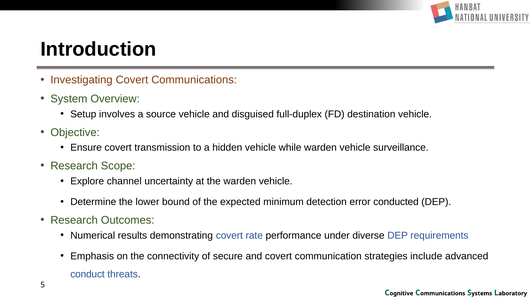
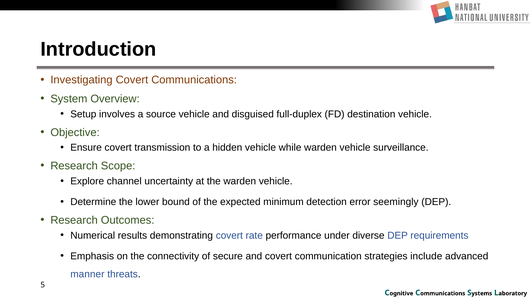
conducted: conducted -> seemingly
conduct: conduct -> manner
